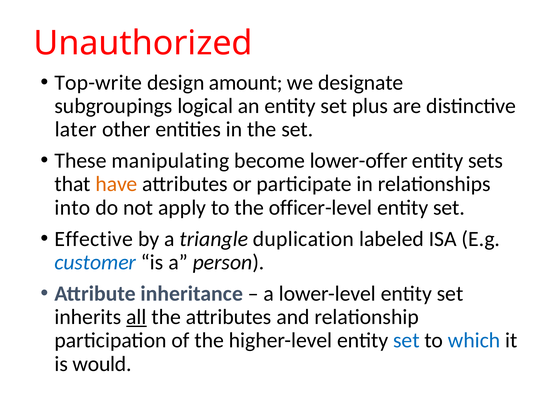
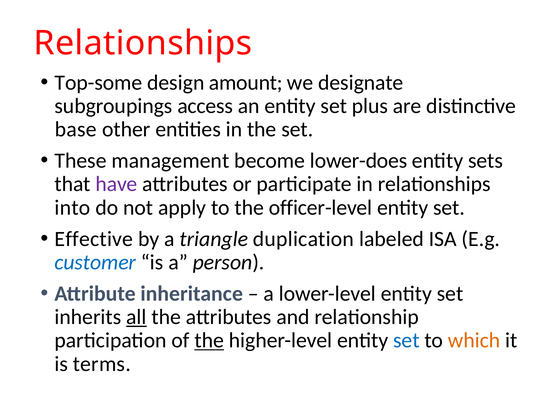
Unauthorized at (143, 43): Unauthorized -> Relationships
Top-write: Top-write -> Top-some
logical: logical -> access
later: later -> base
manipulating: manipulating -> management
lower-offer: lower-offer -> lower-does
have colour: orange -> purple
the at (209, 341) underline: none -> present
which colour: blue -> orange
would: would -> terms
